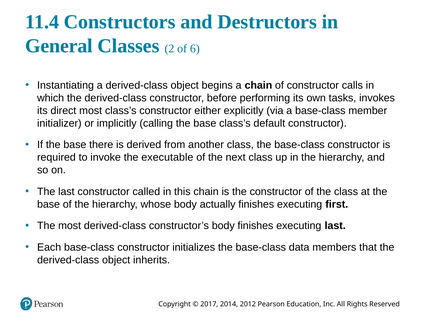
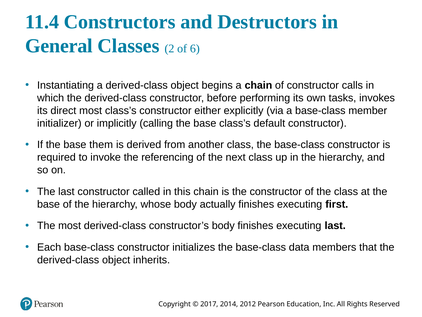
there: there -> them
executable: executable -> referencing
